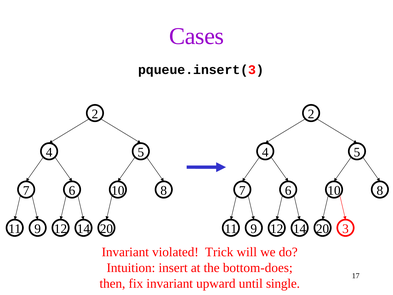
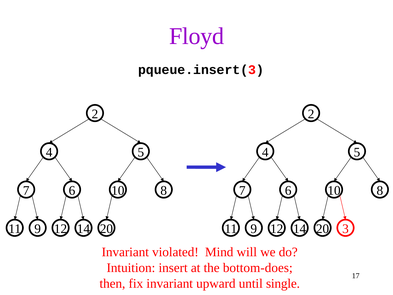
Cases: Cases -> Floyd
Trick: Trick -> Mind
